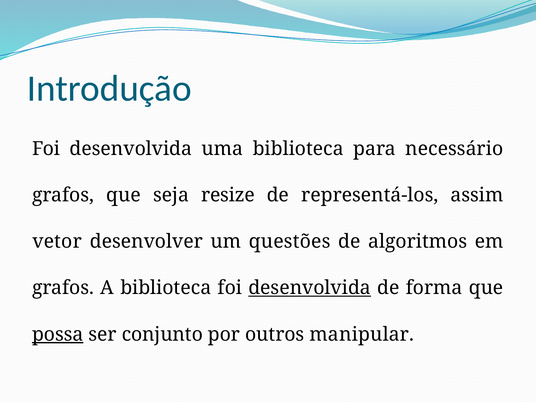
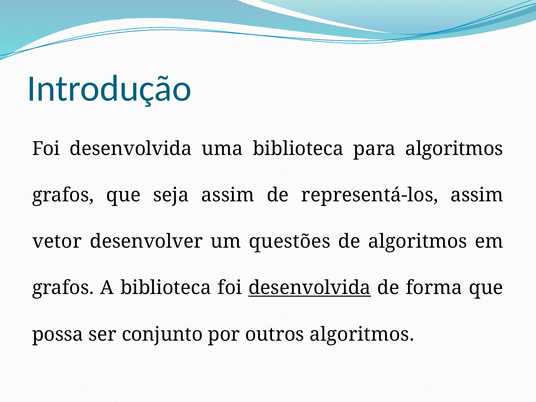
para necessário: necessário -> algoritmos
seja resize: resize -> assim
possa underline: present -> none
outros manipular: manipular -> algoritmos
